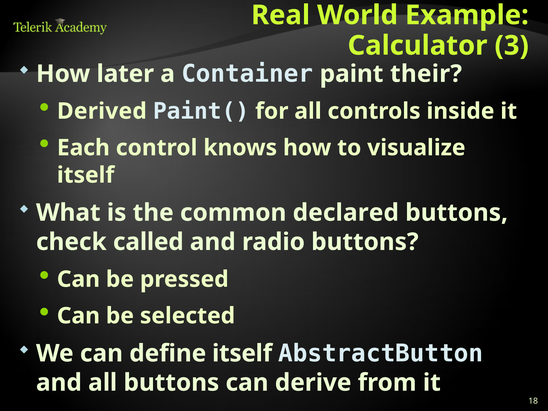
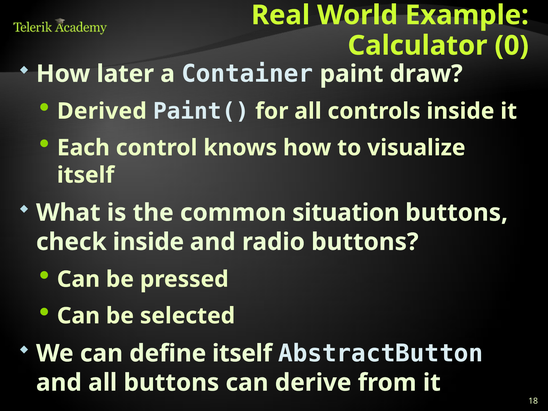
3: 3 -> 0
their: their -> draw
declared: declared -> situation
check called: called -> inside
